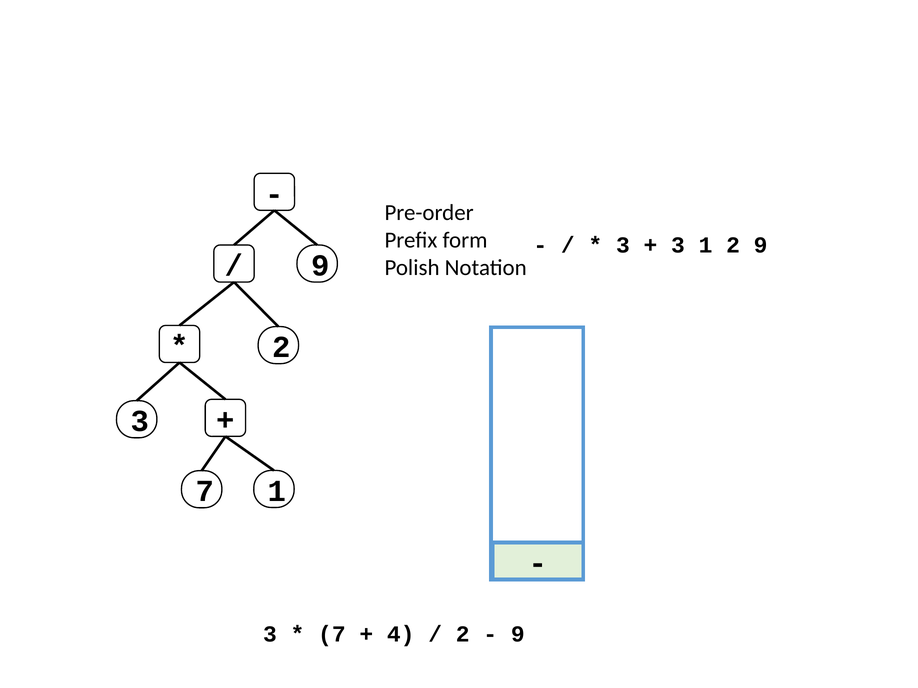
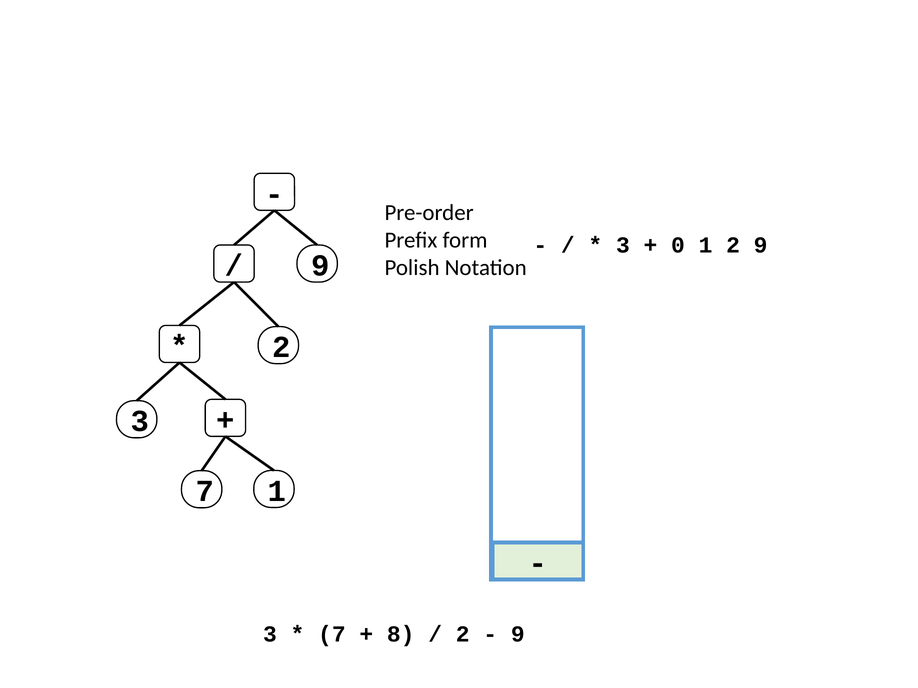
3 at (678, 245): 3 -> 0
4: 4 -> 8
